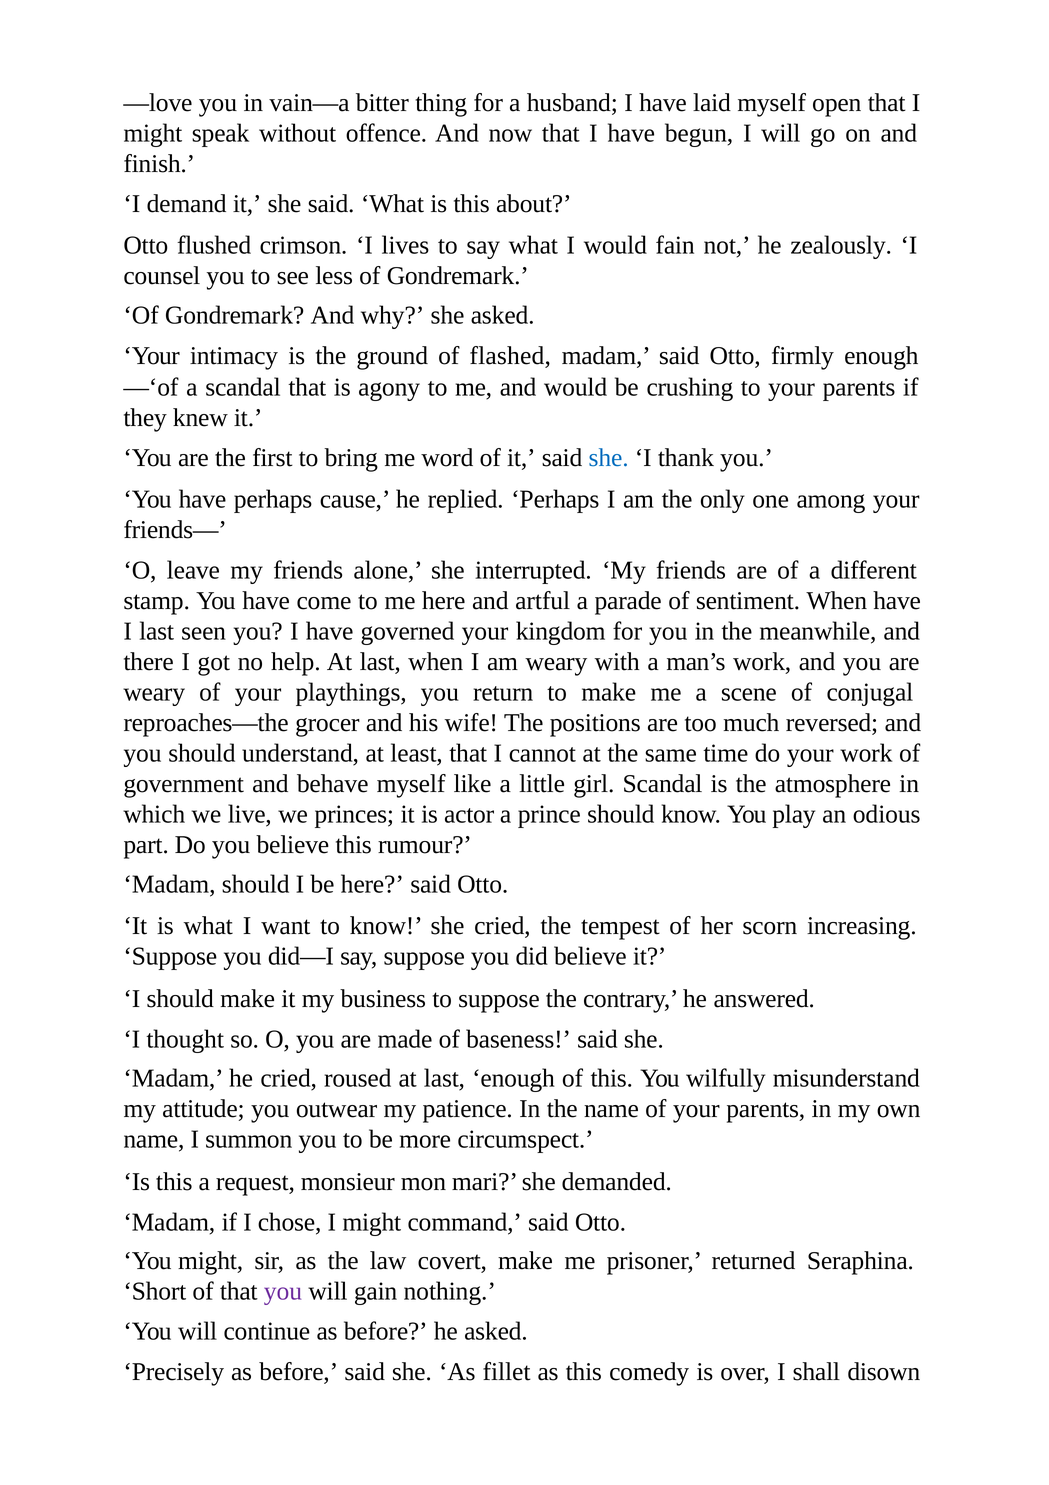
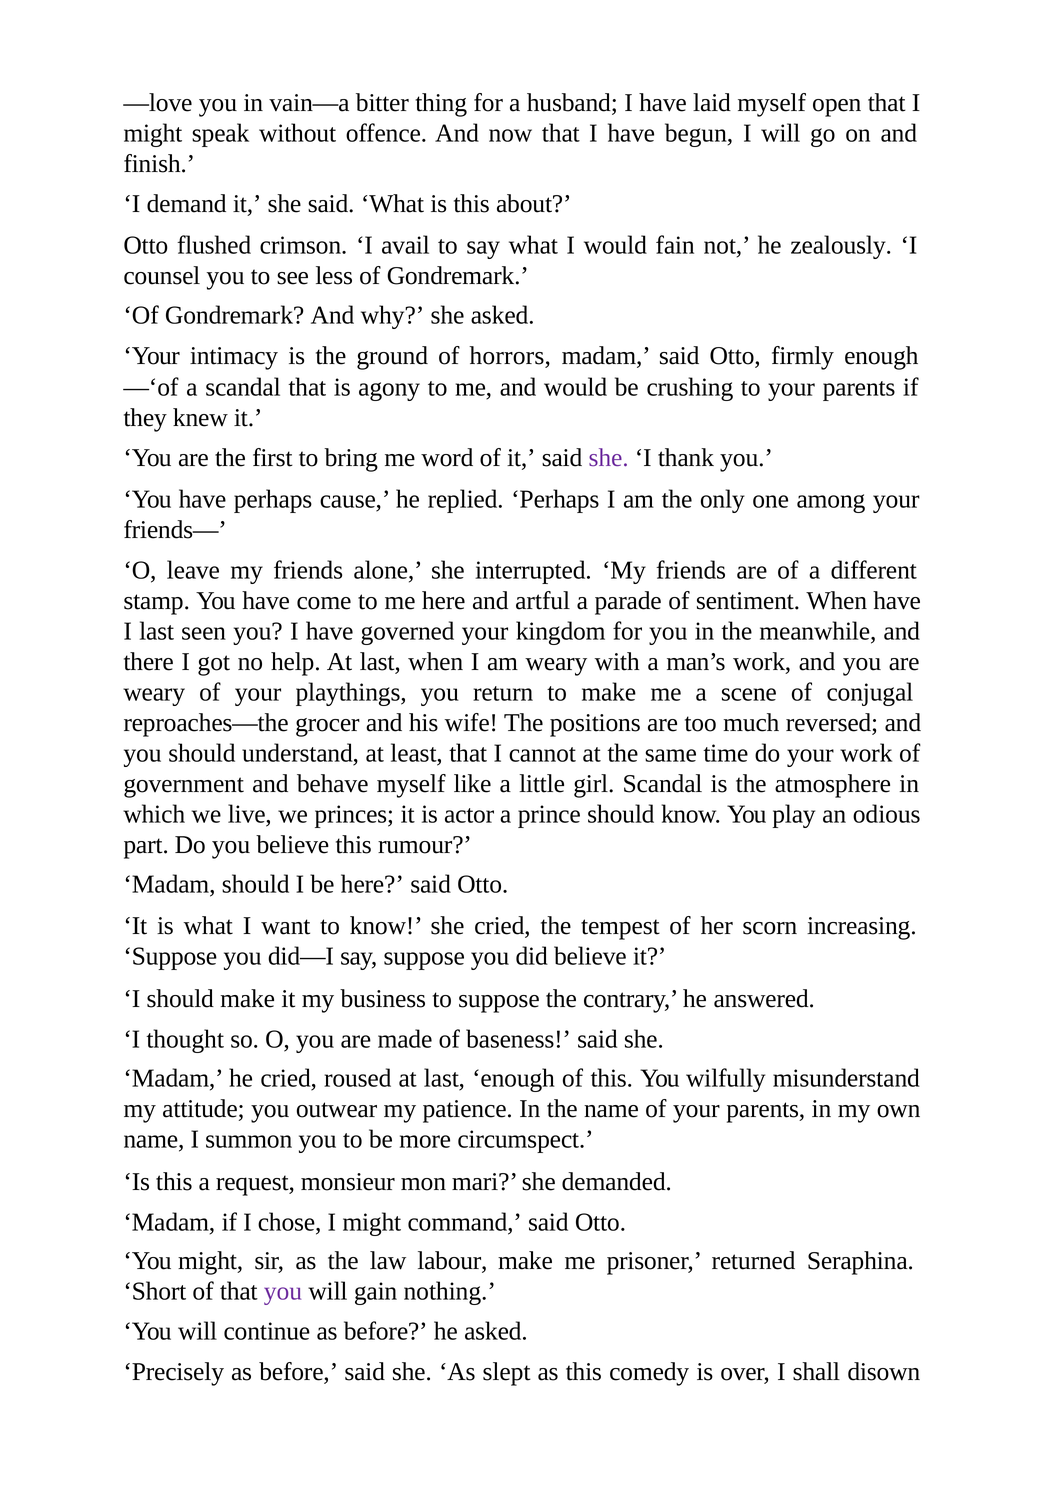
lives: lives -> avail
flashed: flashed -> horrors
she at (609, 457) colour: blue -> purple
covert: covert -> labour
fillet: fillet -> slept
